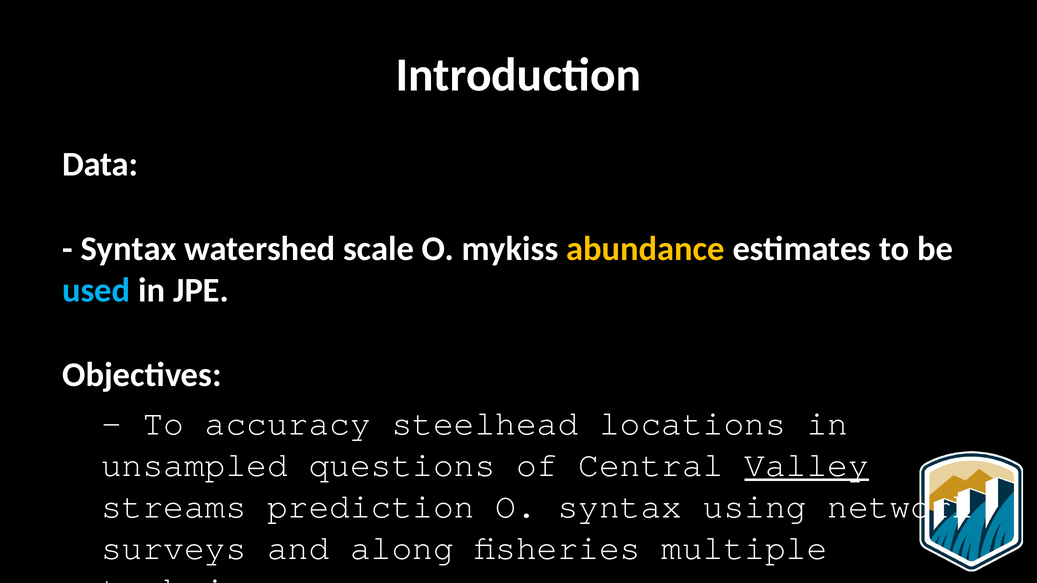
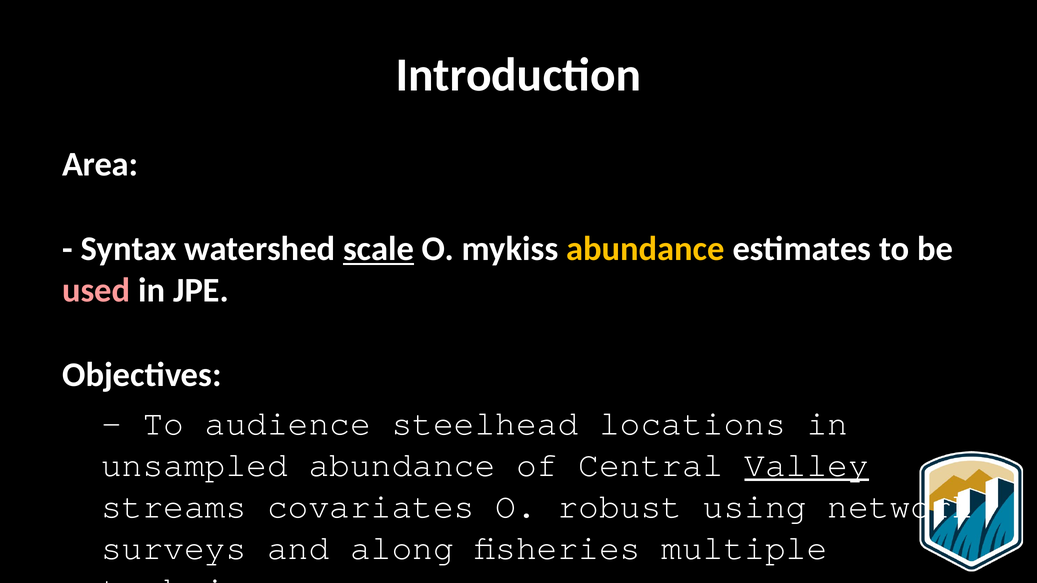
Data: Data -> Area
scale underline: none -> present
used colour: light blue -> pink
accuracy: accuracy -> audience
unsampled questions: questions -> abundance
prediction: prediction -> covariates
O syntax: syntax -> robust
